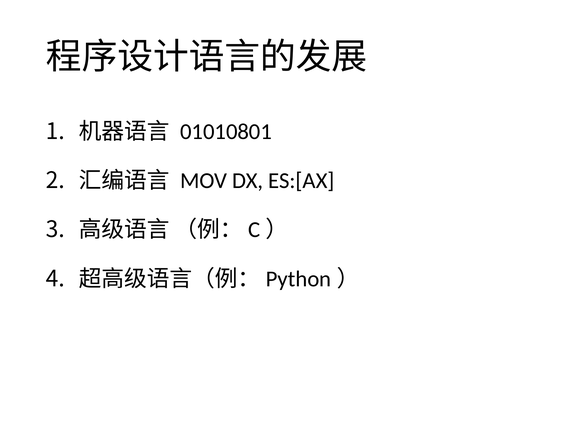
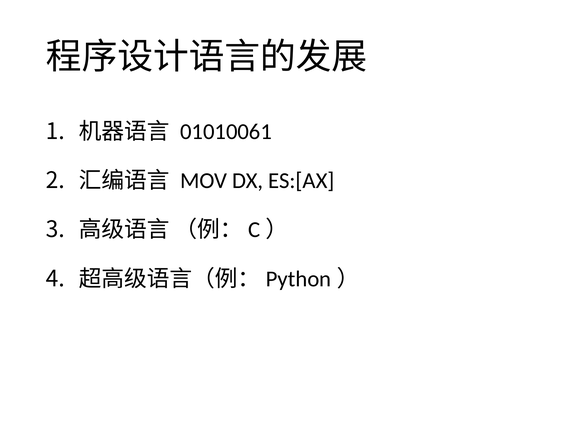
01010801: 01010801 -> 01010061
